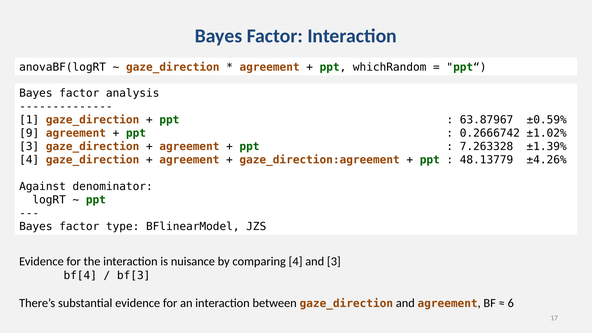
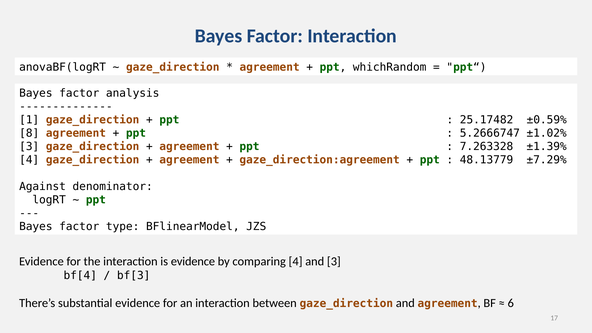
63.87967: 63.87967 -> 25.17482
9: 9 -> 8
0.2666742: 0.2666742 -> 5.2666747
±4.26%: ±4.26% -> ±7.29%
is nuisance: nuisance -> evidence
